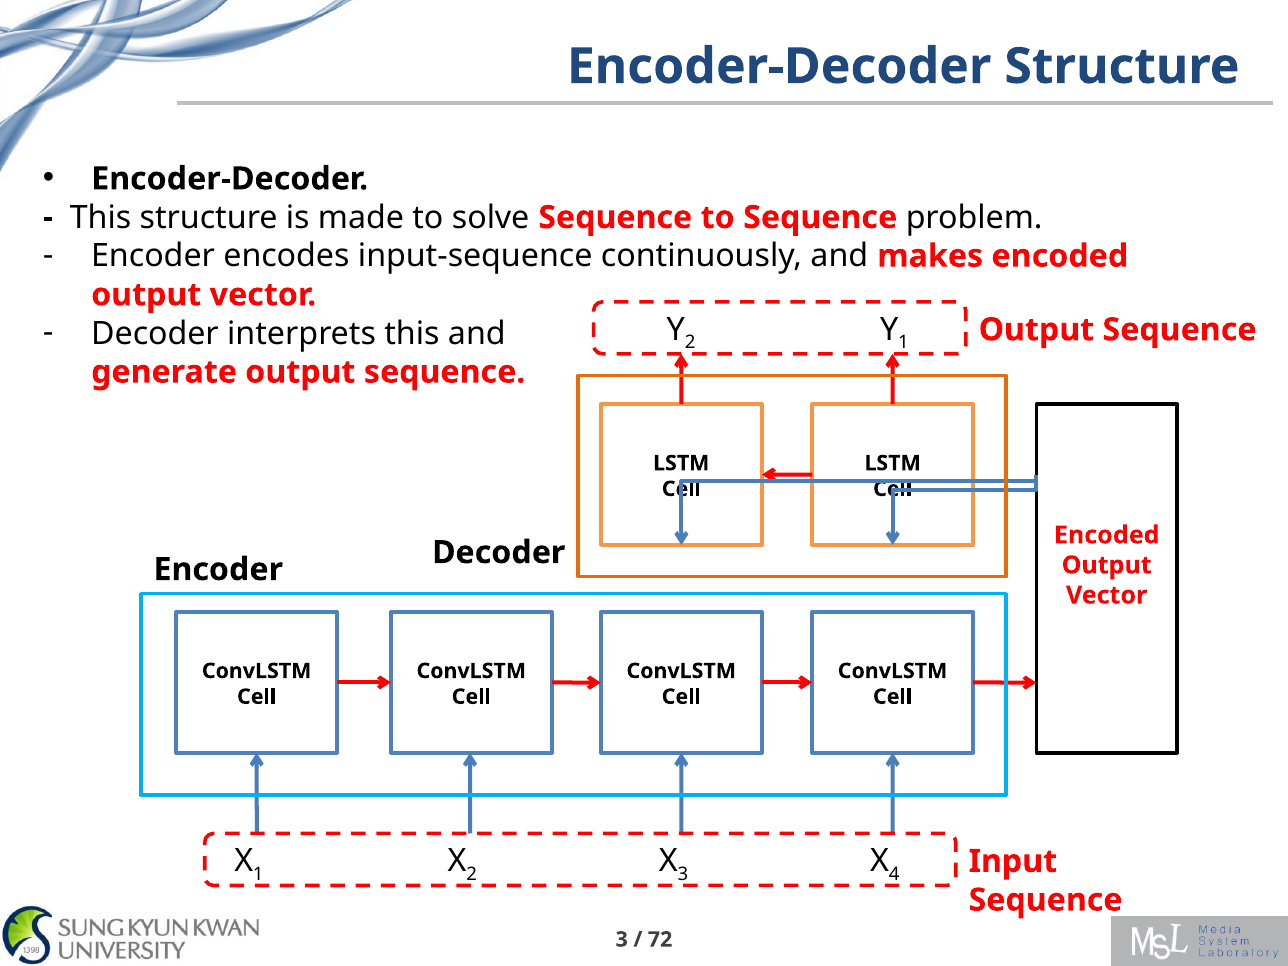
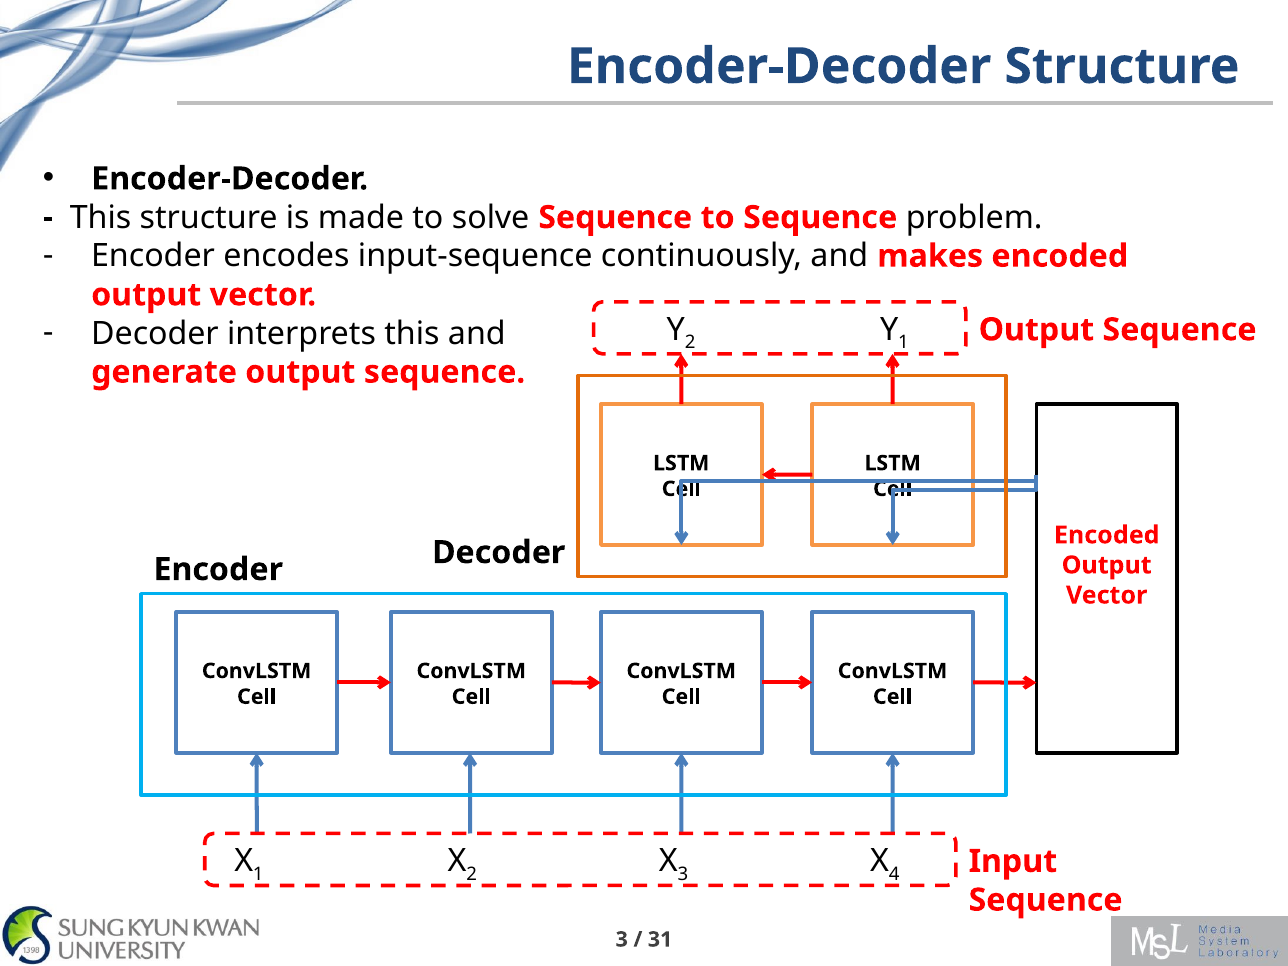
72: 72 -> 31
